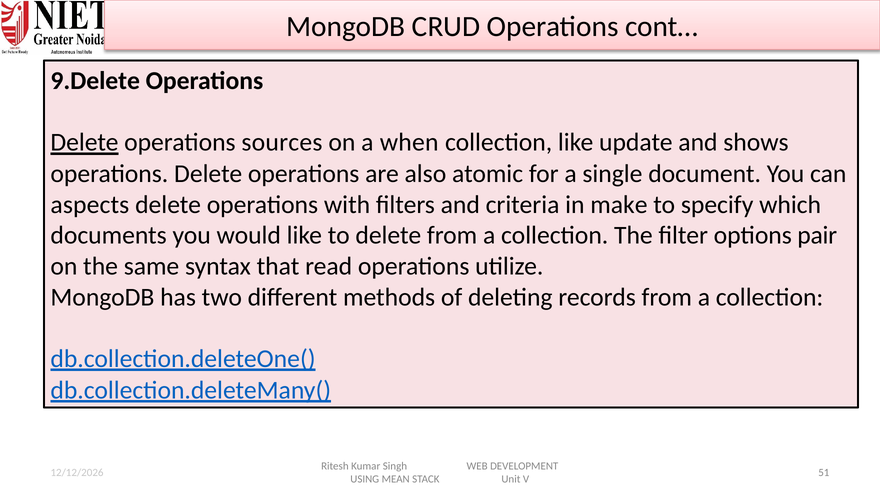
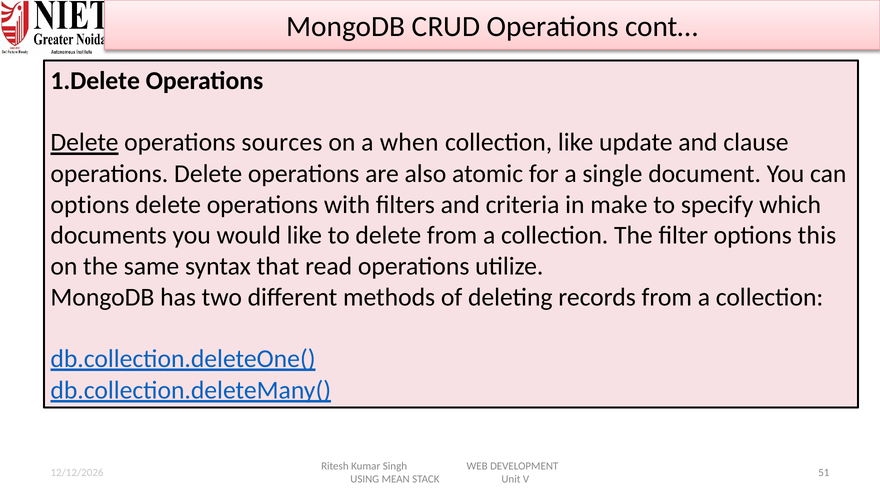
9.Delete: 9.Delete -> 1.Delete
shows: shows -> clause
aspects at (90, 205): aspects -> options
pair: pair -> this
